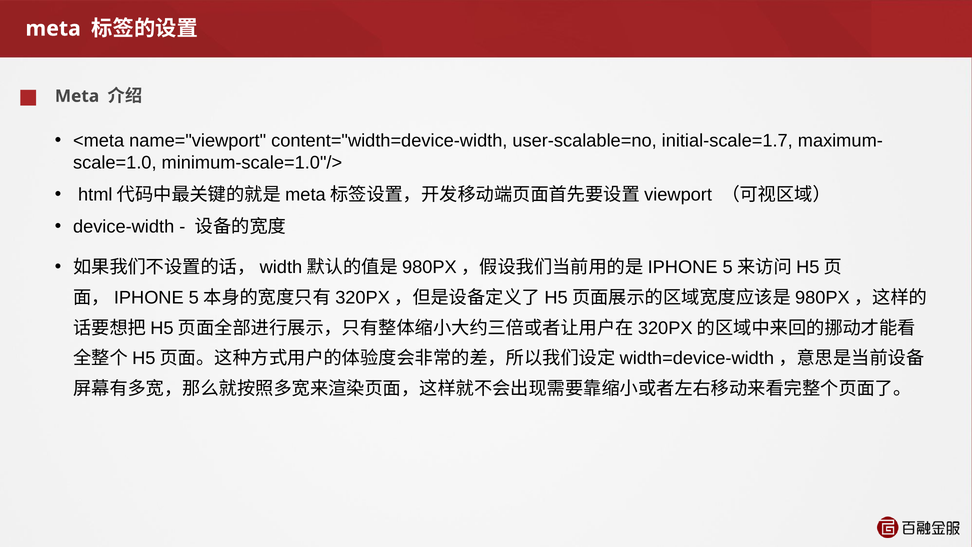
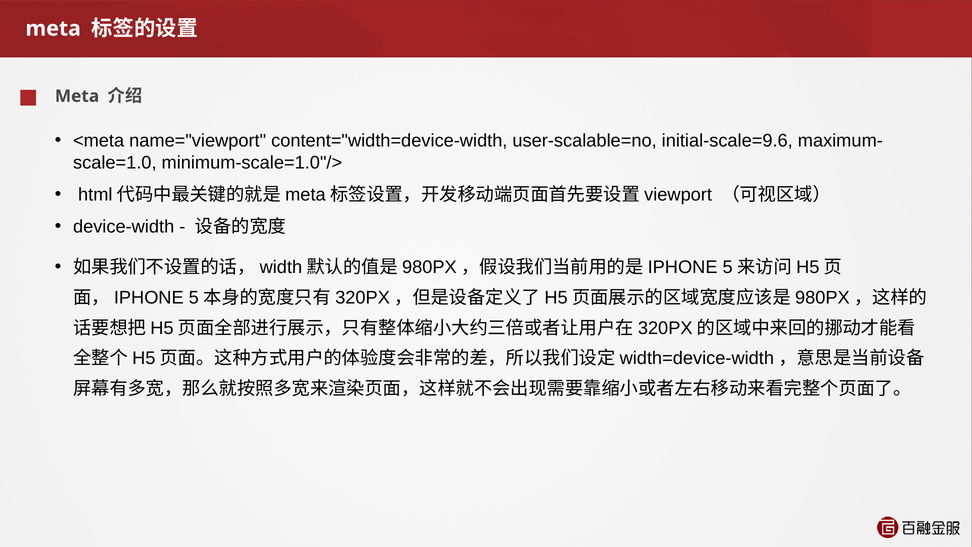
initial-scale=1.7: initial-scale=1.7 -> initial-scale=9.6
